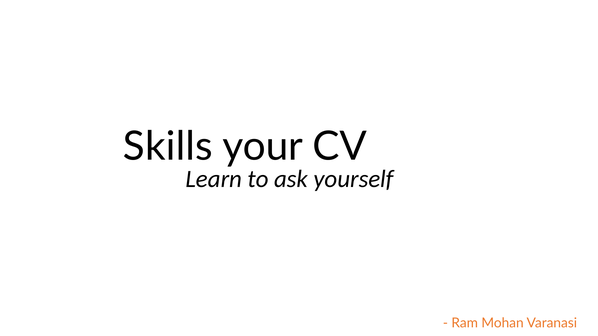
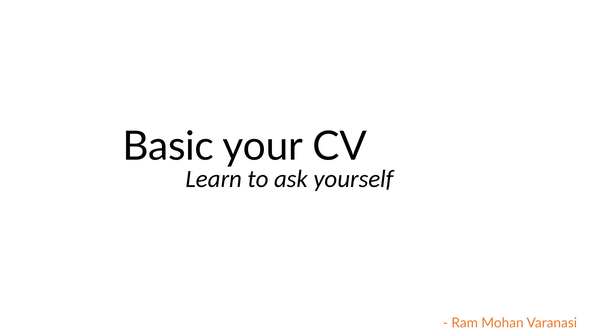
Skills: Skills -> Basic
